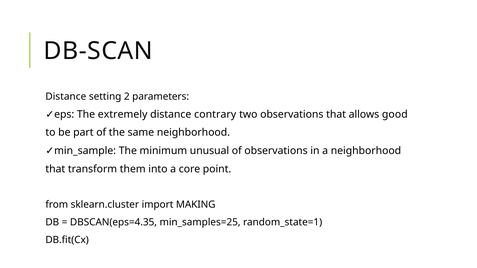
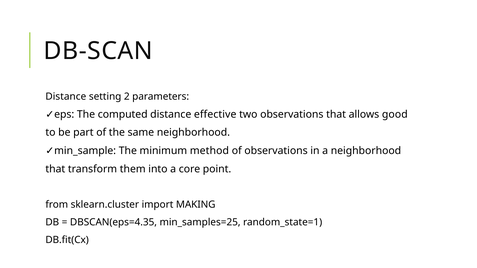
extremely: extremely -> computed
contrary: contrary -> effective
unusual: unusual -> method
